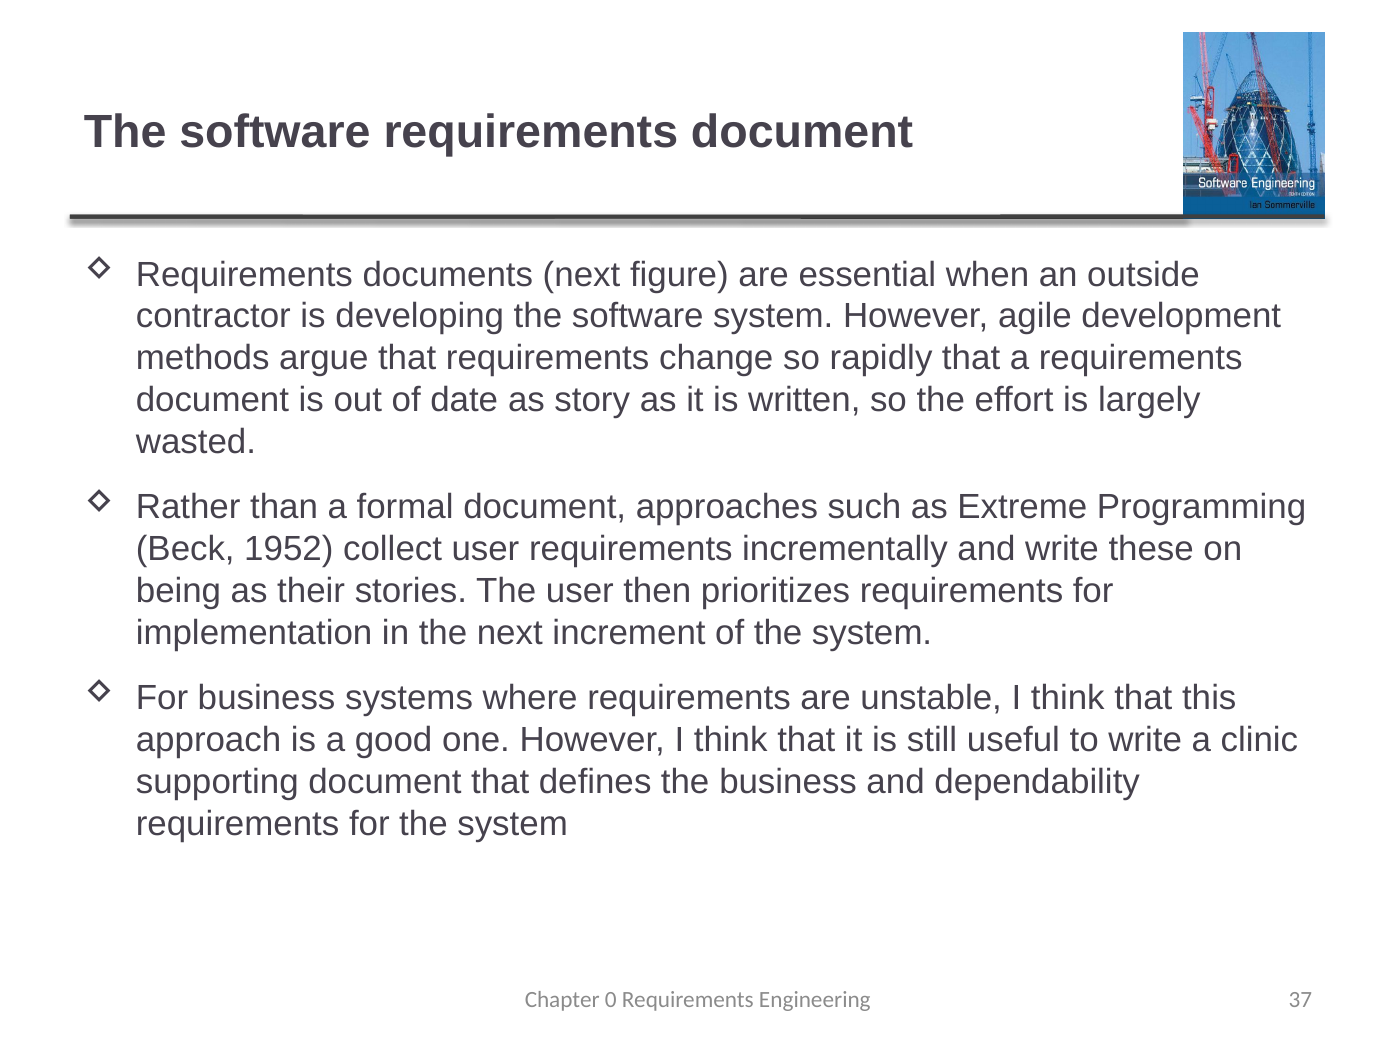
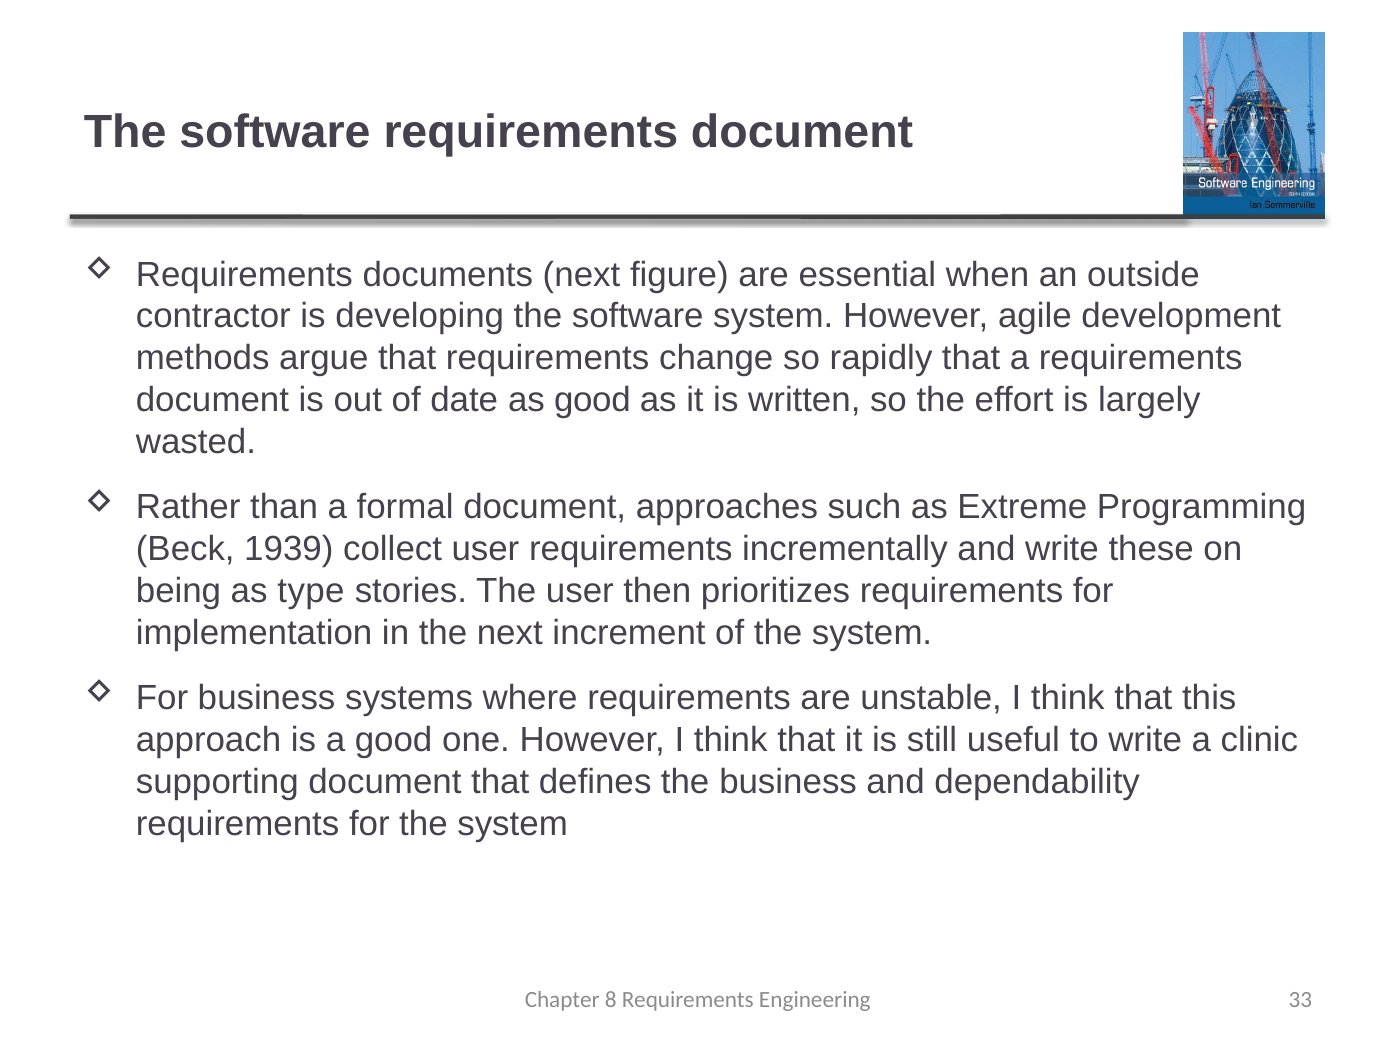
as story: story -> good
1952: 1952 -> 1939
their: their -> type
0: 0 -> 8
37: 37 -> 33
